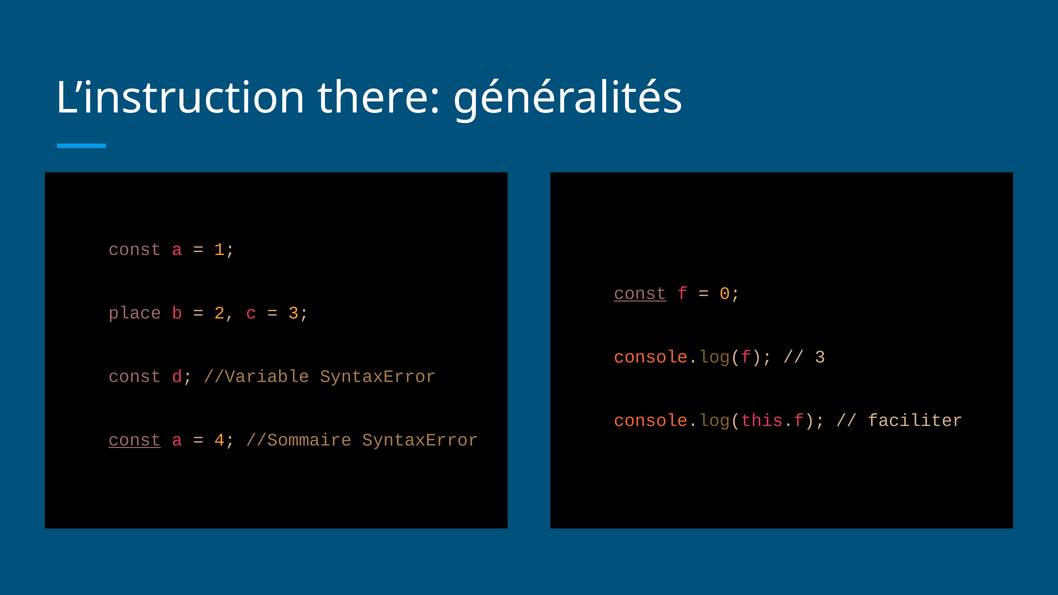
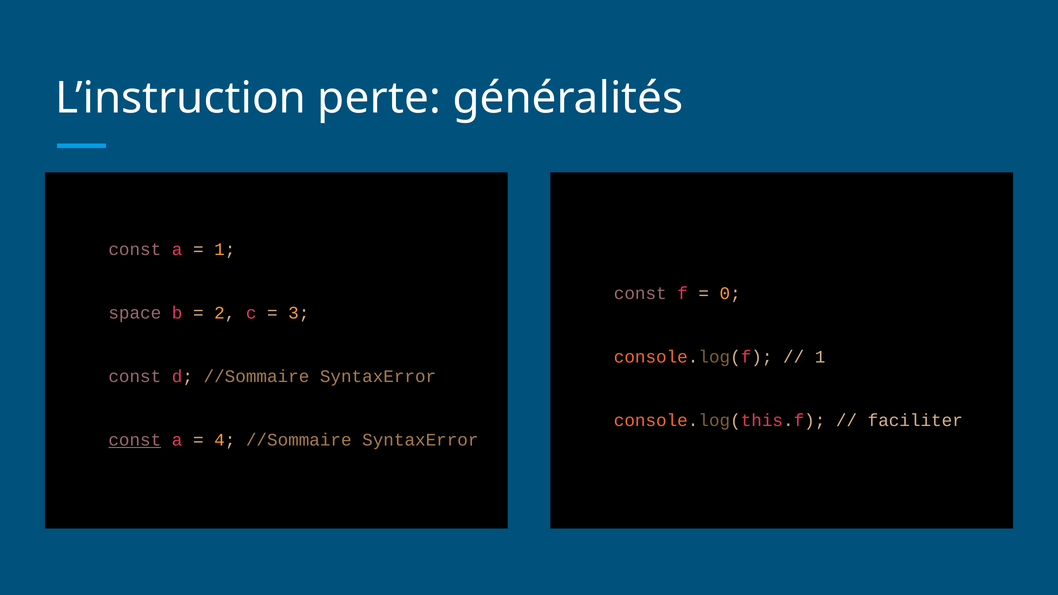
there: there -> perte
const at (640, 294) underline: present -> none
place: place -> space
3 at (820, 357): 3 -> 1
d //Variable: //Variable -> //Sommaire
